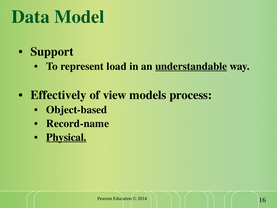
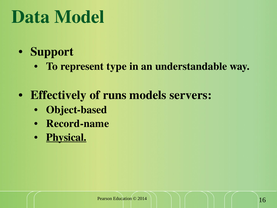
load: load -> type
understandable underline: present -> none
view: view -> runs
process: process -> servers
